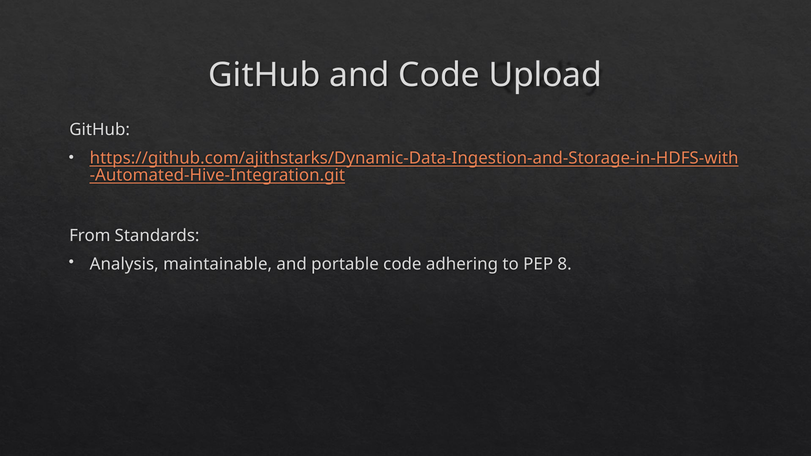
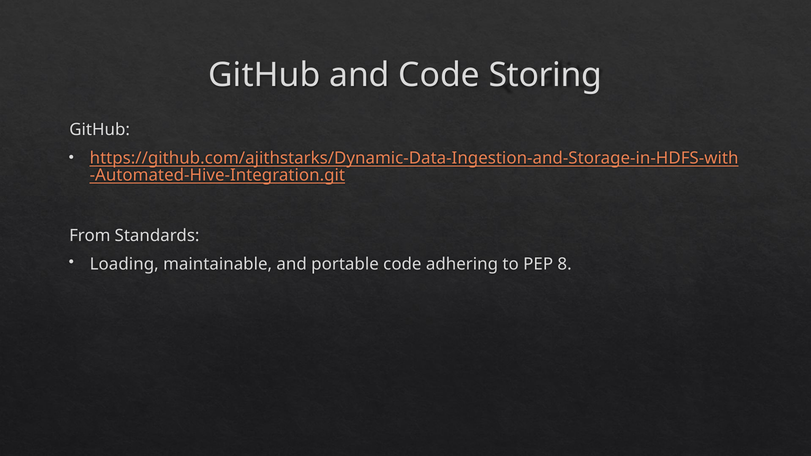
Upload: Upload -> Storing
Analysis: Analysis -> Loading
